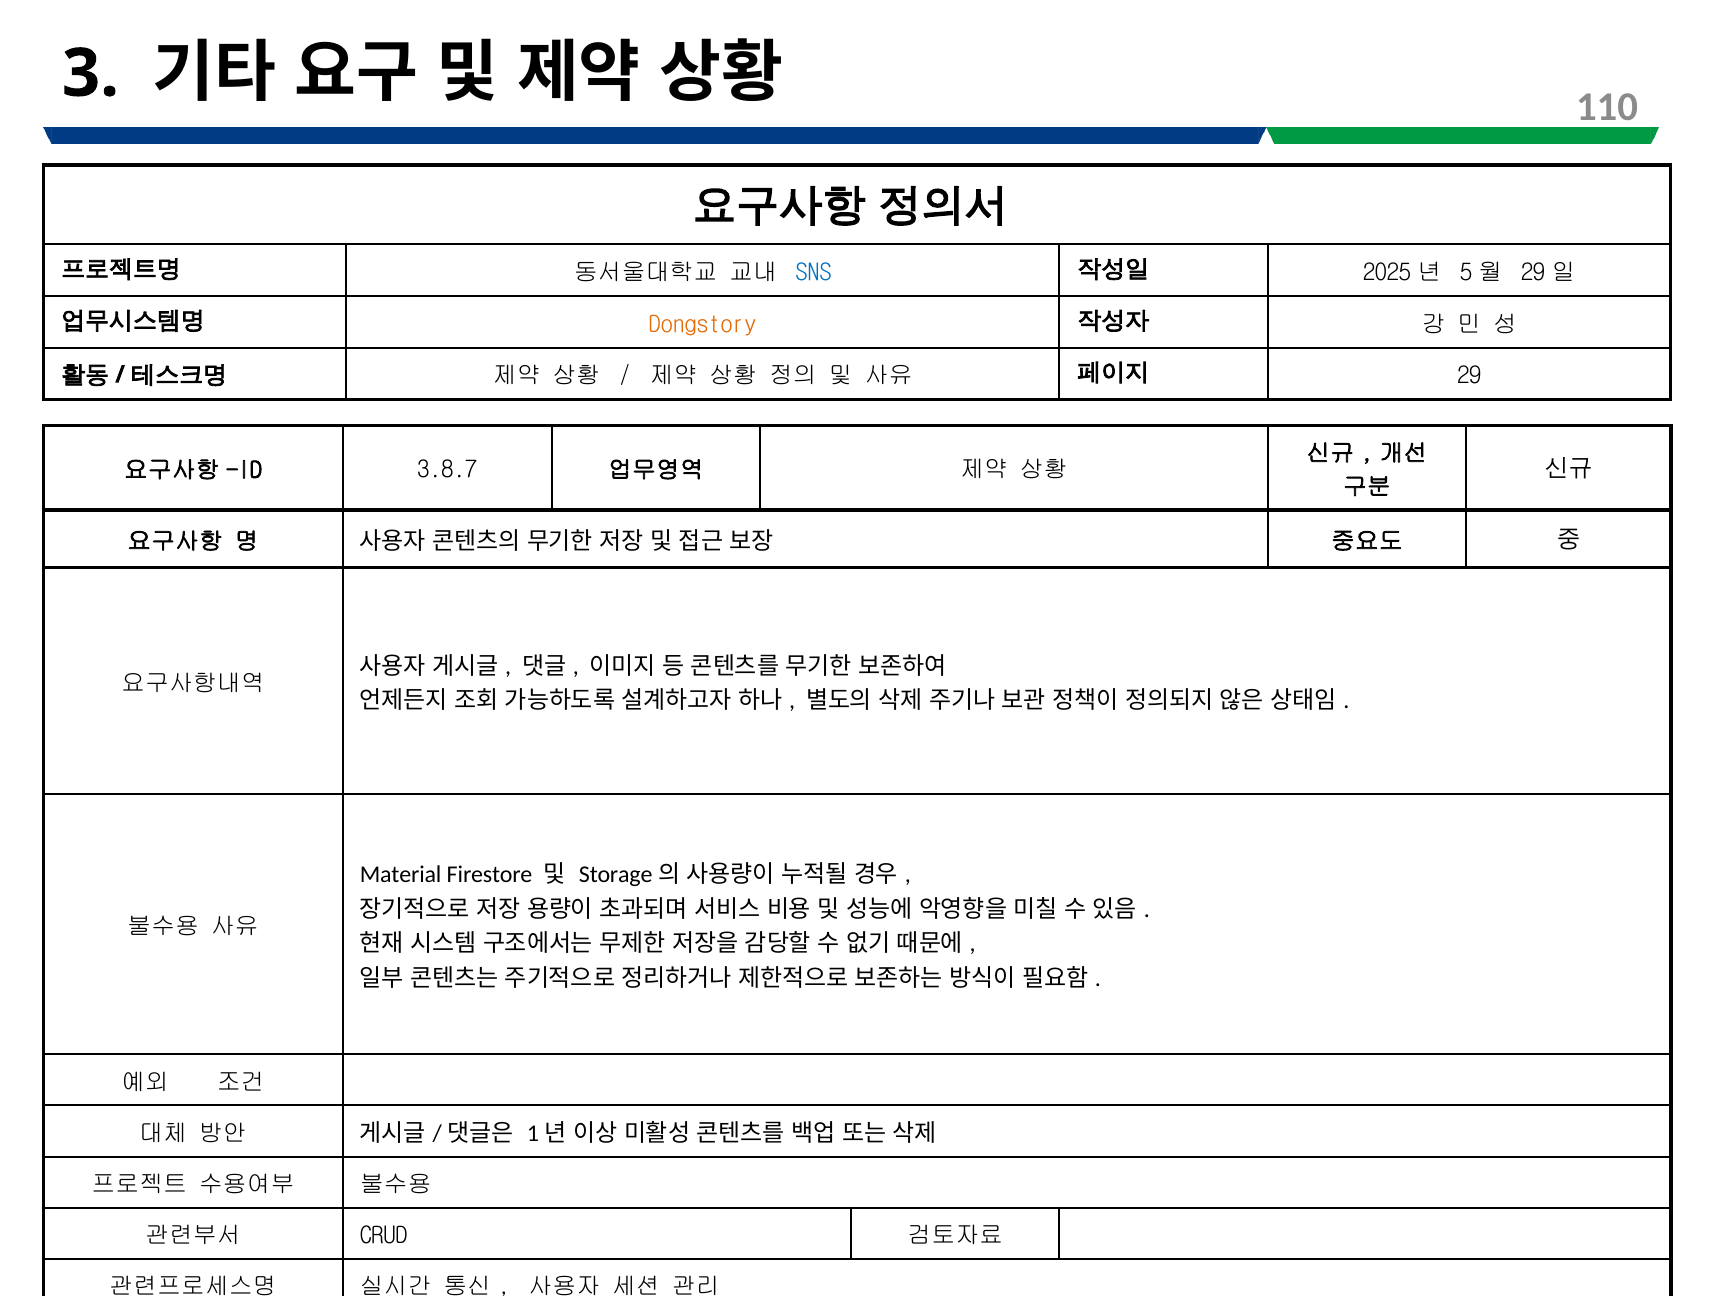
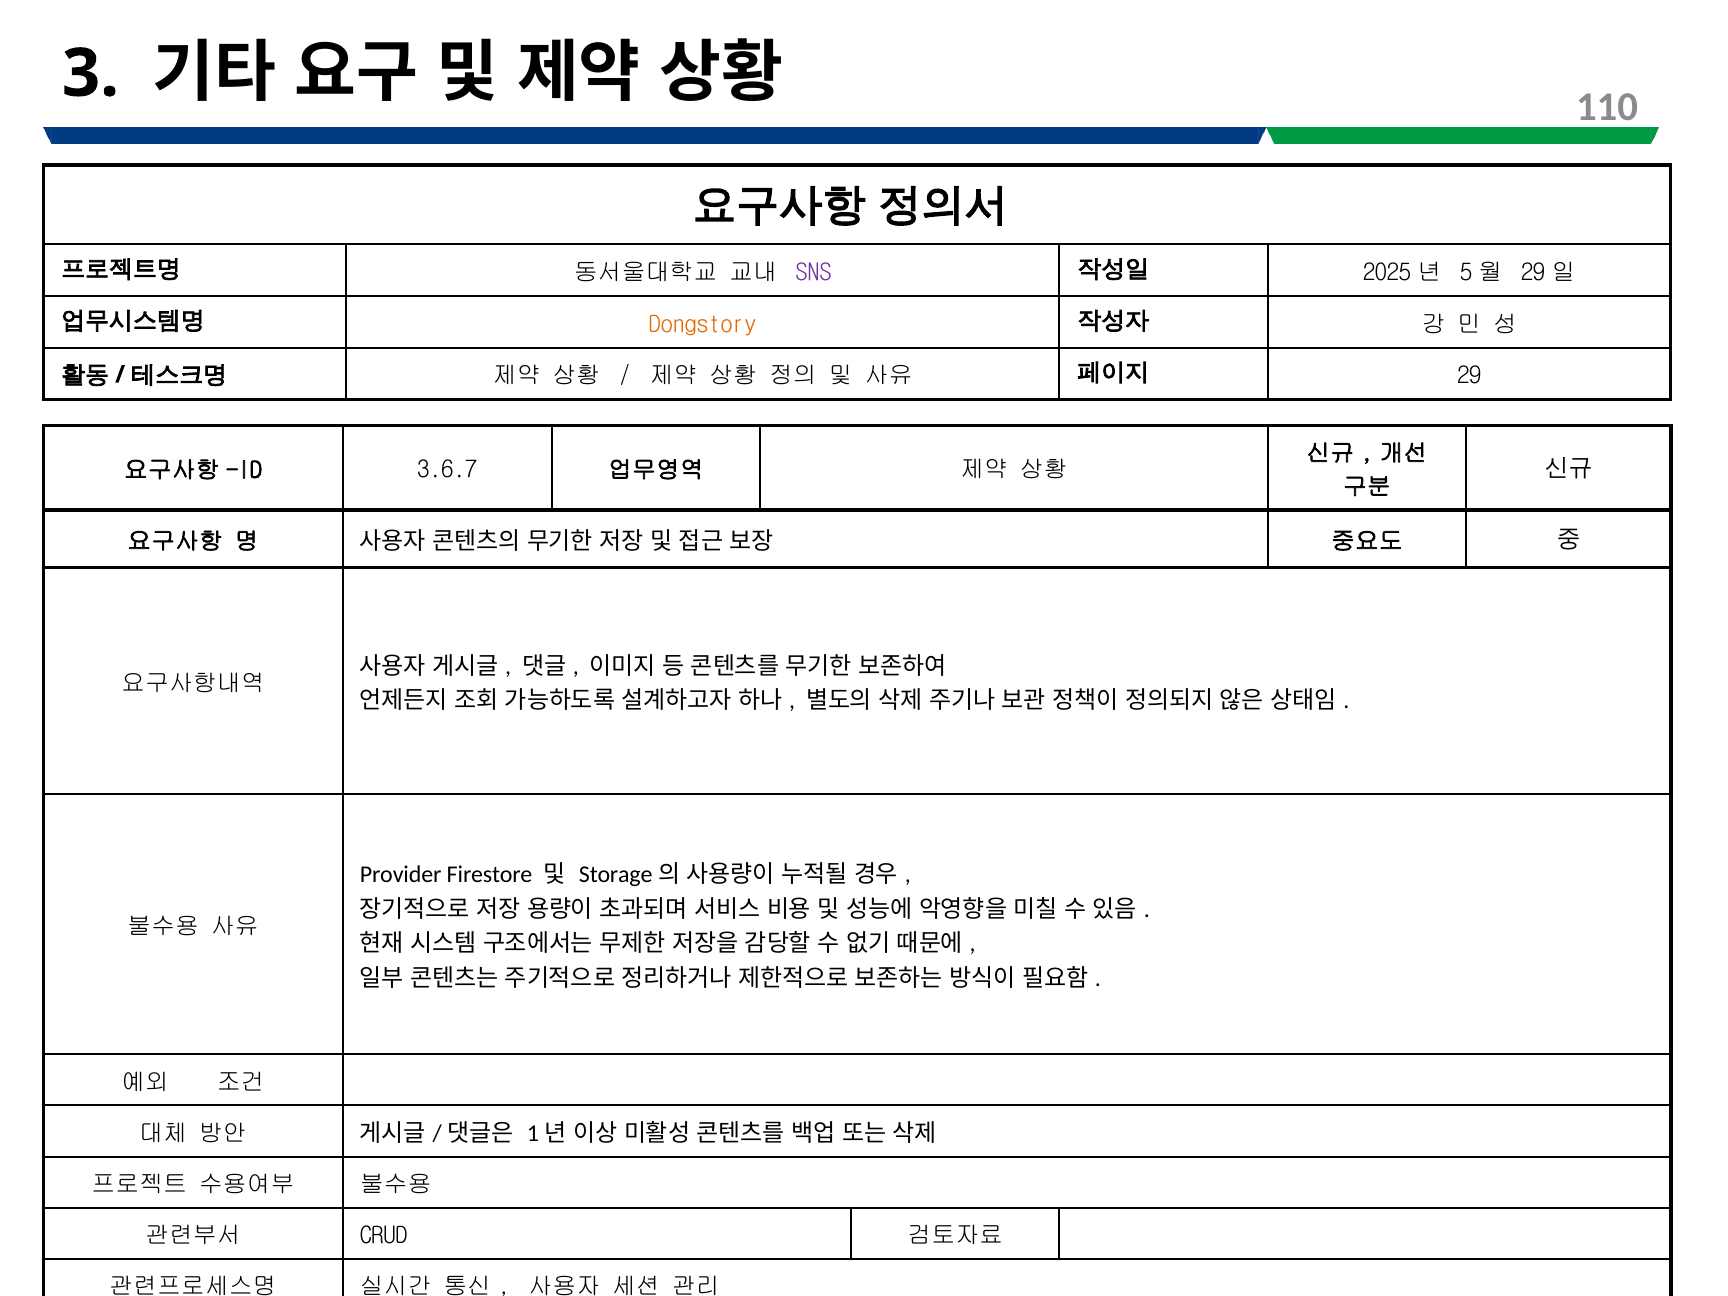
SNS colour: blue -> purple
3.8.7: 3.8.7 -> 3.6.7
Material: Material -> Provider
